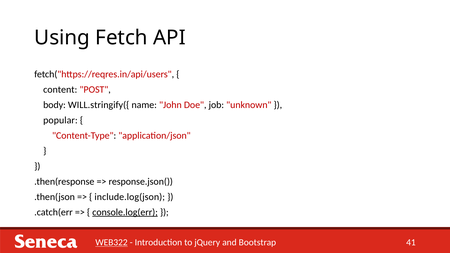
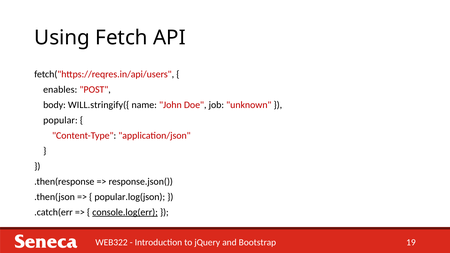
content: content -> enables
include.log(json: include.log(json -> popular.log(json
WEB322 underline: present -> none
41: 41 -> 19
